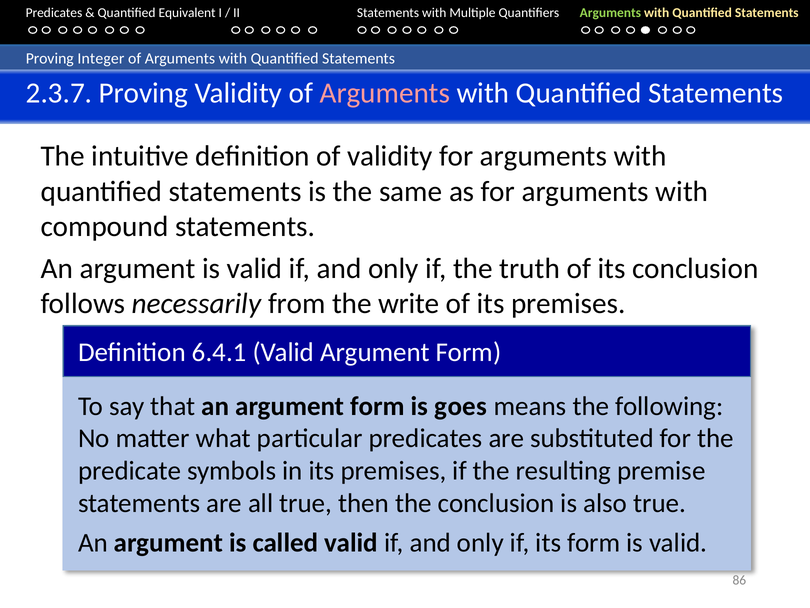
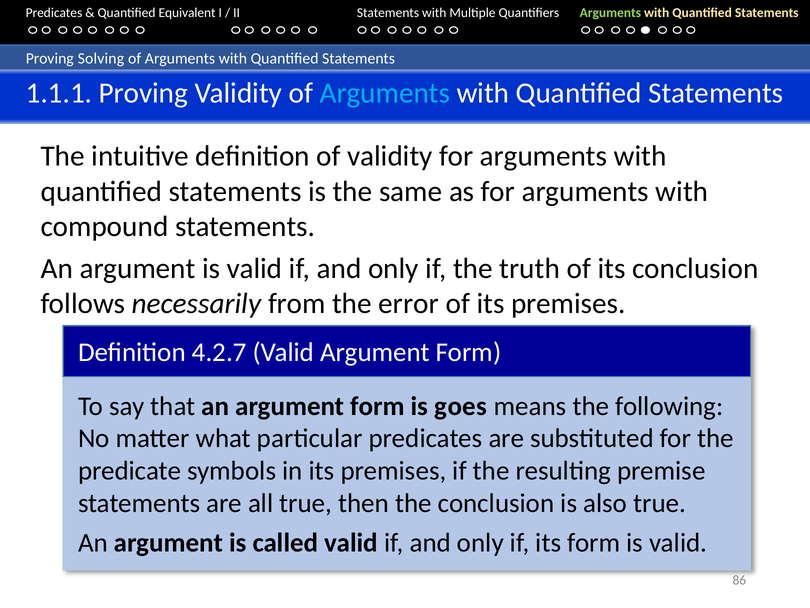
Integer: Integer -> Solving
2.3.7: 2.3.7 -> 1.1.1
Arguments at (385, 93) colour: pink -> light blue
write: write -> error
6.4.1: 6.4.1 -> 4.2.7
